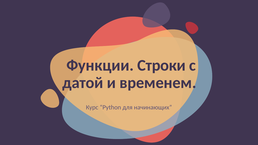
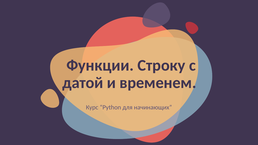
Строки: Строки -> Строку
